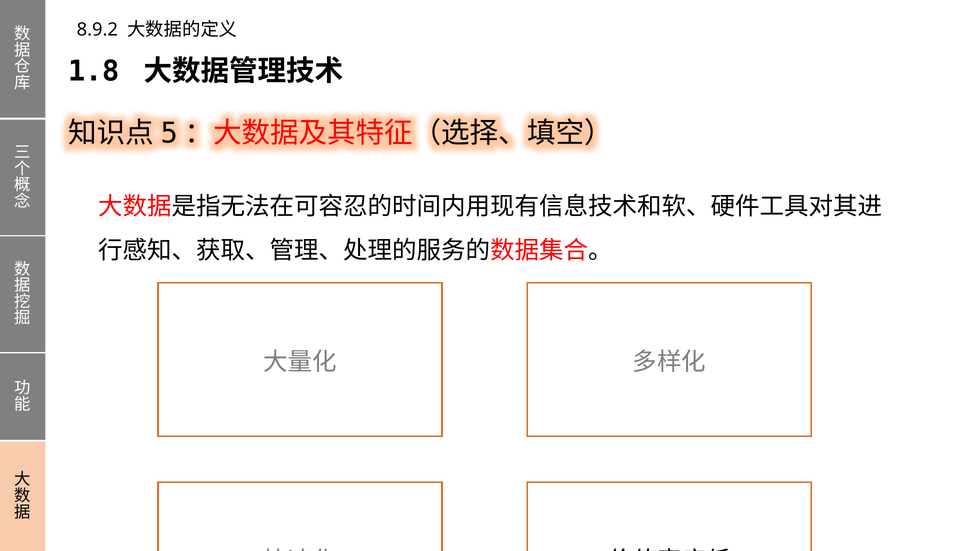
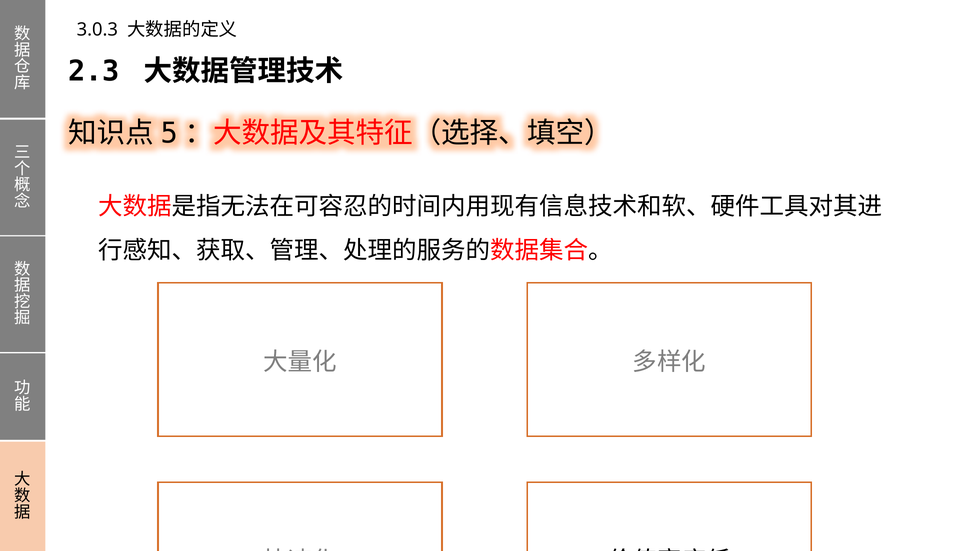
8.9.2: 8.9.2 -> 3.0.3
1.8: 1.8 -> 2.3
